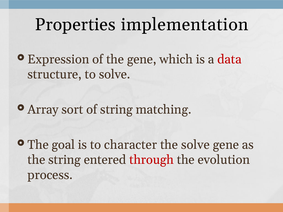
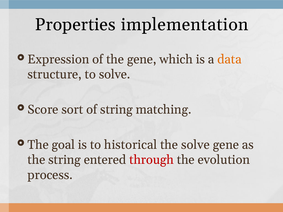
data colour: red -> orange
Array: Array -> Score
character: character -> historical
